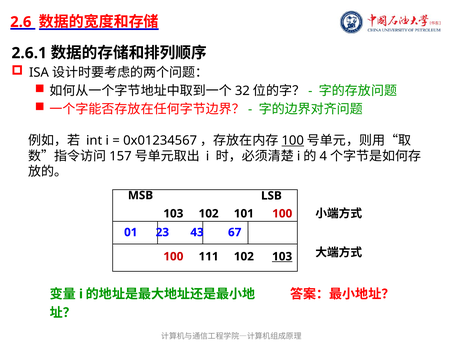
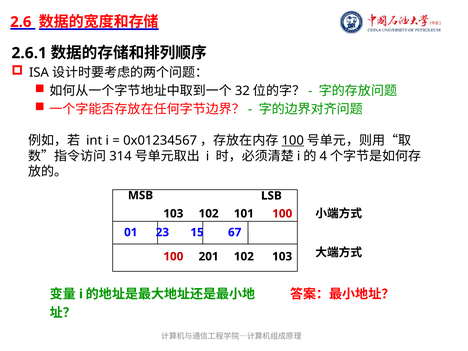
157: 157 -> 314
43: 43 -> 15
111: 111 -> 201
103 at (282, 257) underline: present -> none
